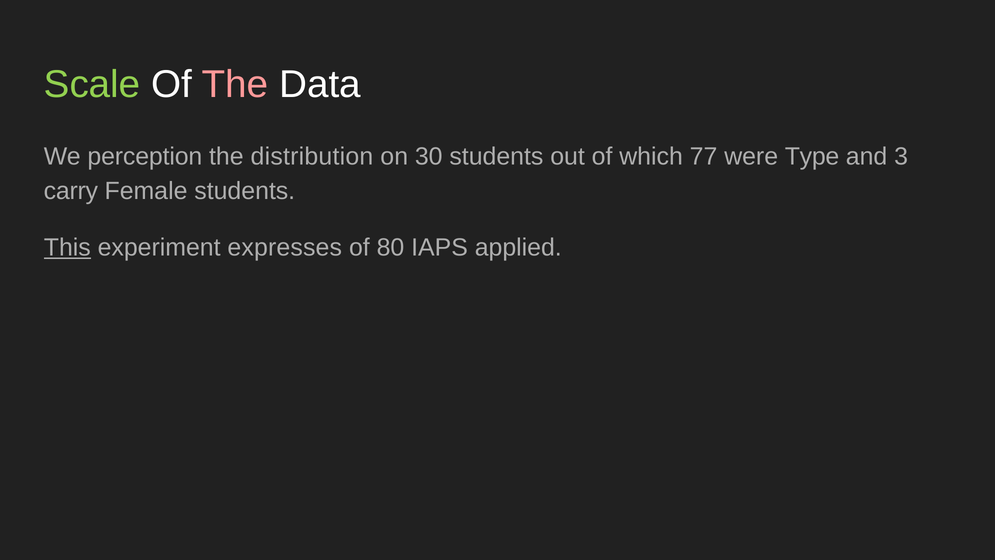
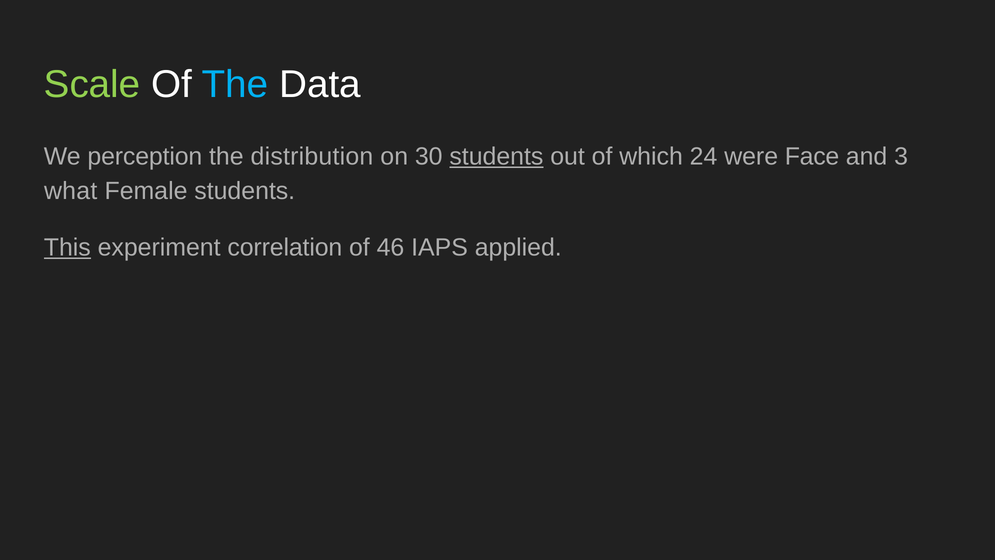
The at (235, 84) colour: pink -> light blue
students at (496, 156) underline: none -> present
77: 77 -> 24
Type: Type -> Face
carry: carry -> what
expresses: expresses -> correlation
80: 80 -> 46
